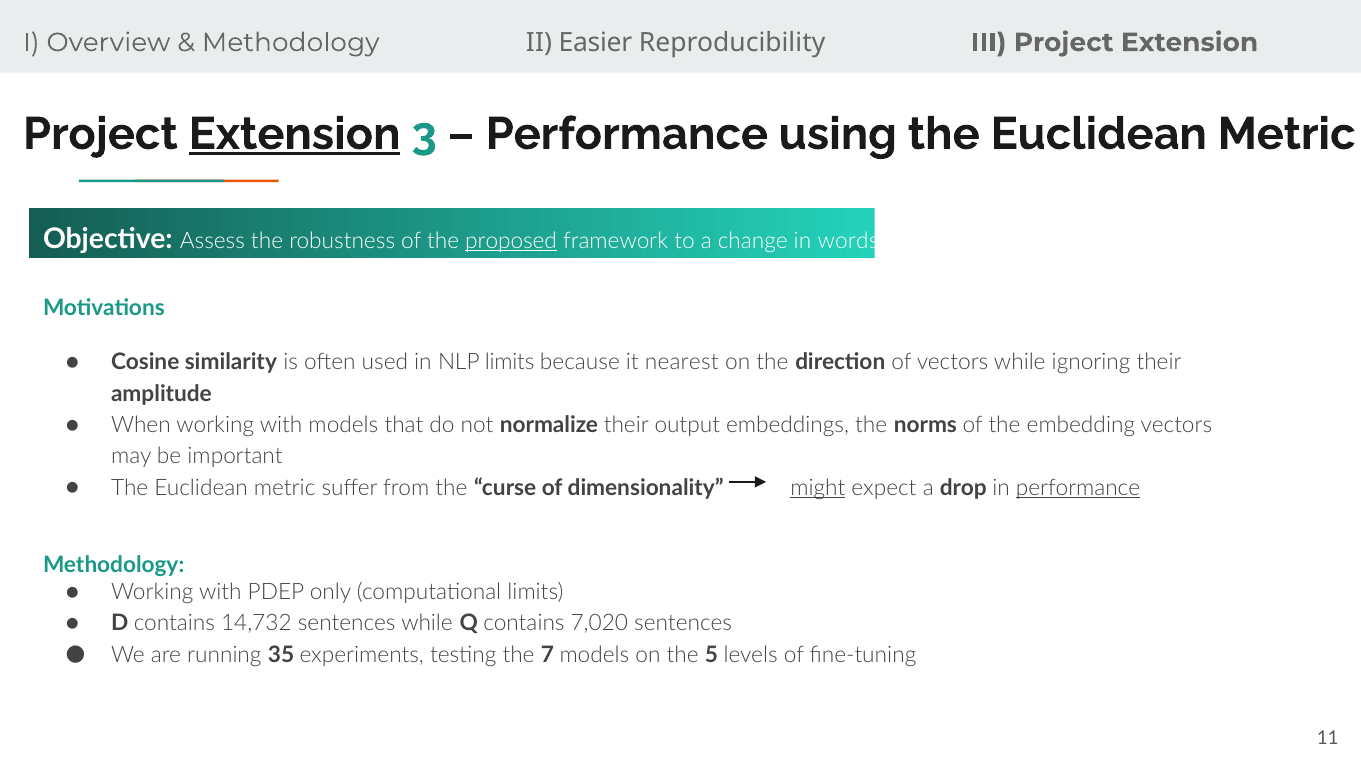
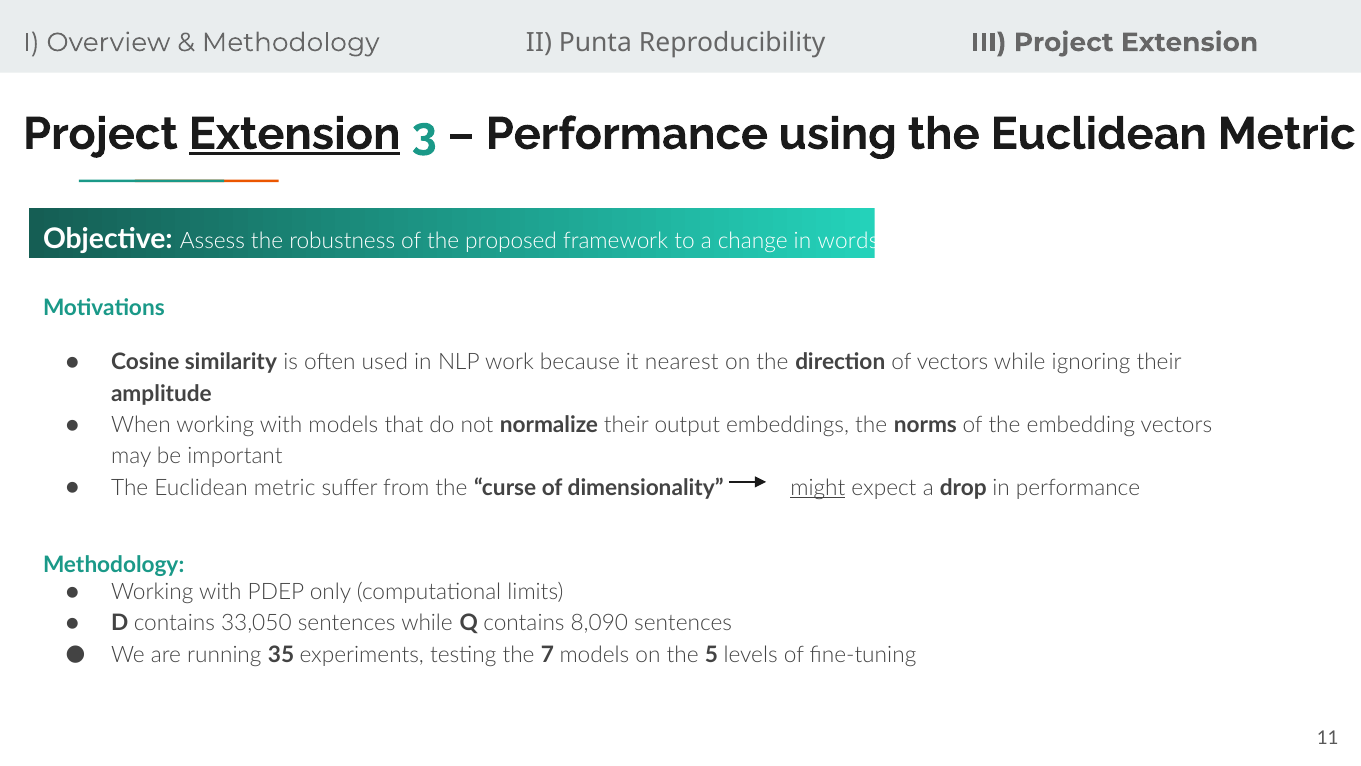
Easier: Easier -> Punta
proposed underline: present -> none
NLP limits: limits -> work
performance at (1078, 487) underline: present -> none
14,732: 14,732 -> 33,050
7,020: 7,020 -> 8,090
